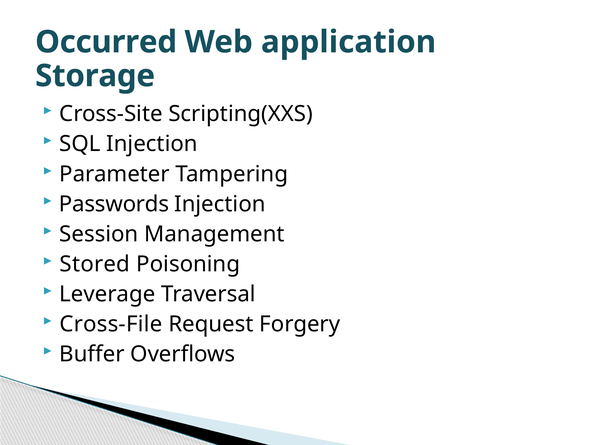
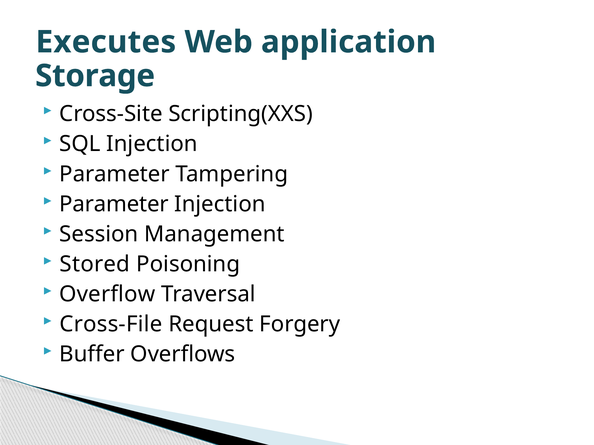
Occurred: Occurred -> Executes
Passwords at (114, 204): Passwords -> Parameter
Leverage: Leverage -> Overflow
